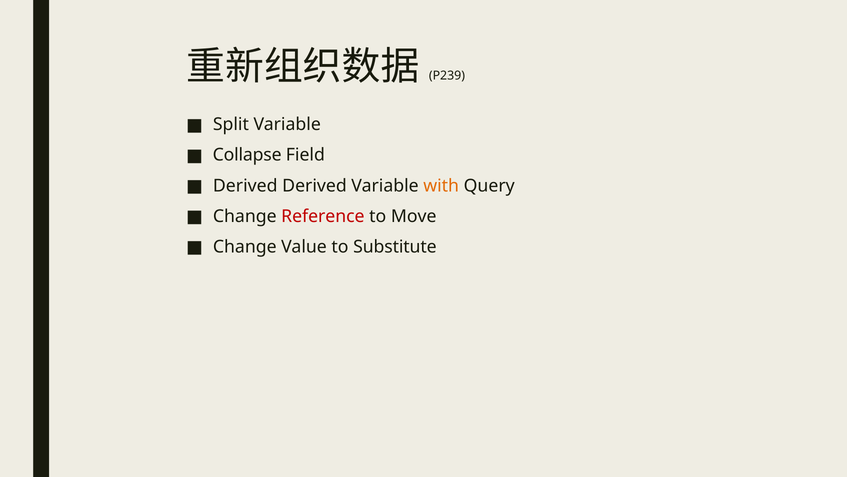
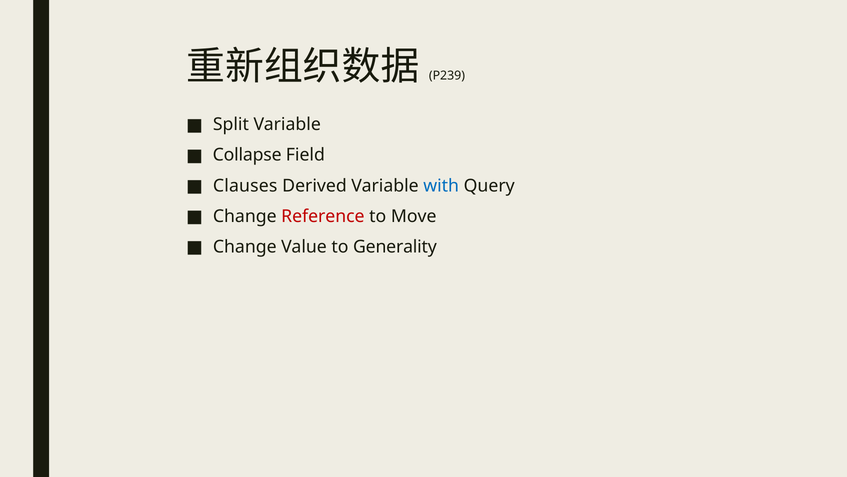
Derived at (245, 185): Derived -> Clauses
with colour: orange -> blue
Substitute: Substitute -> Generality
